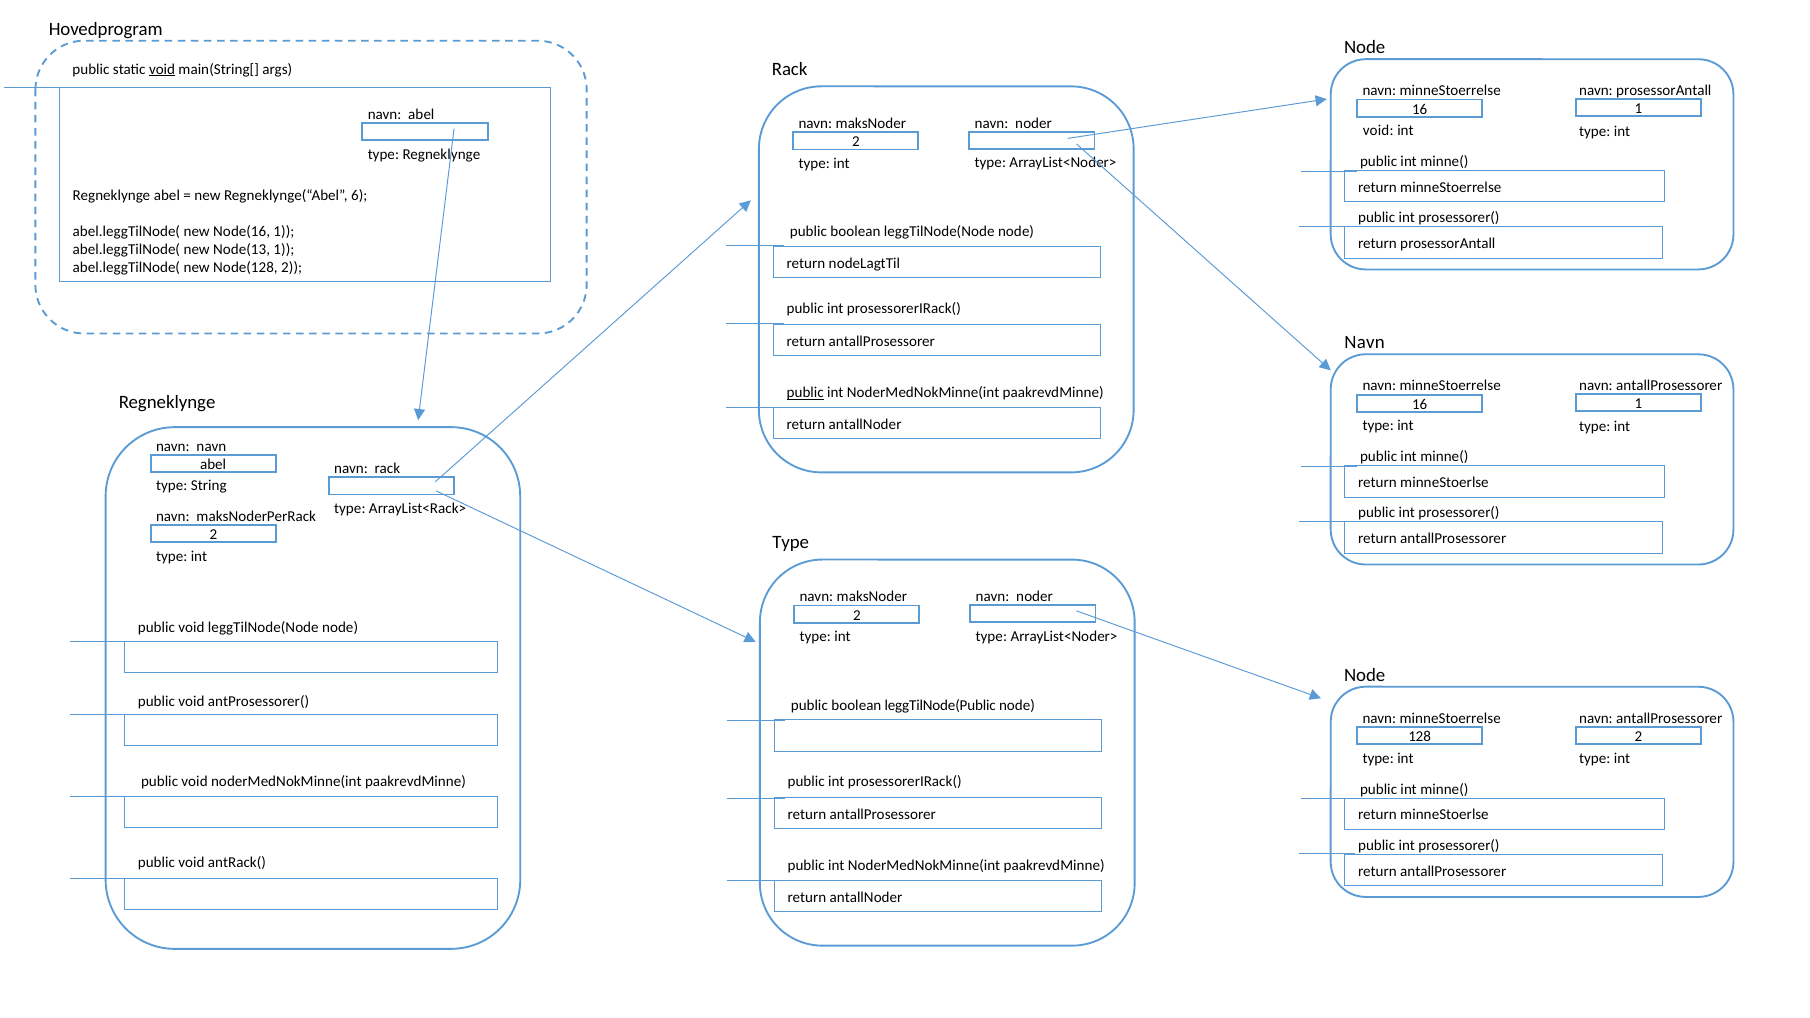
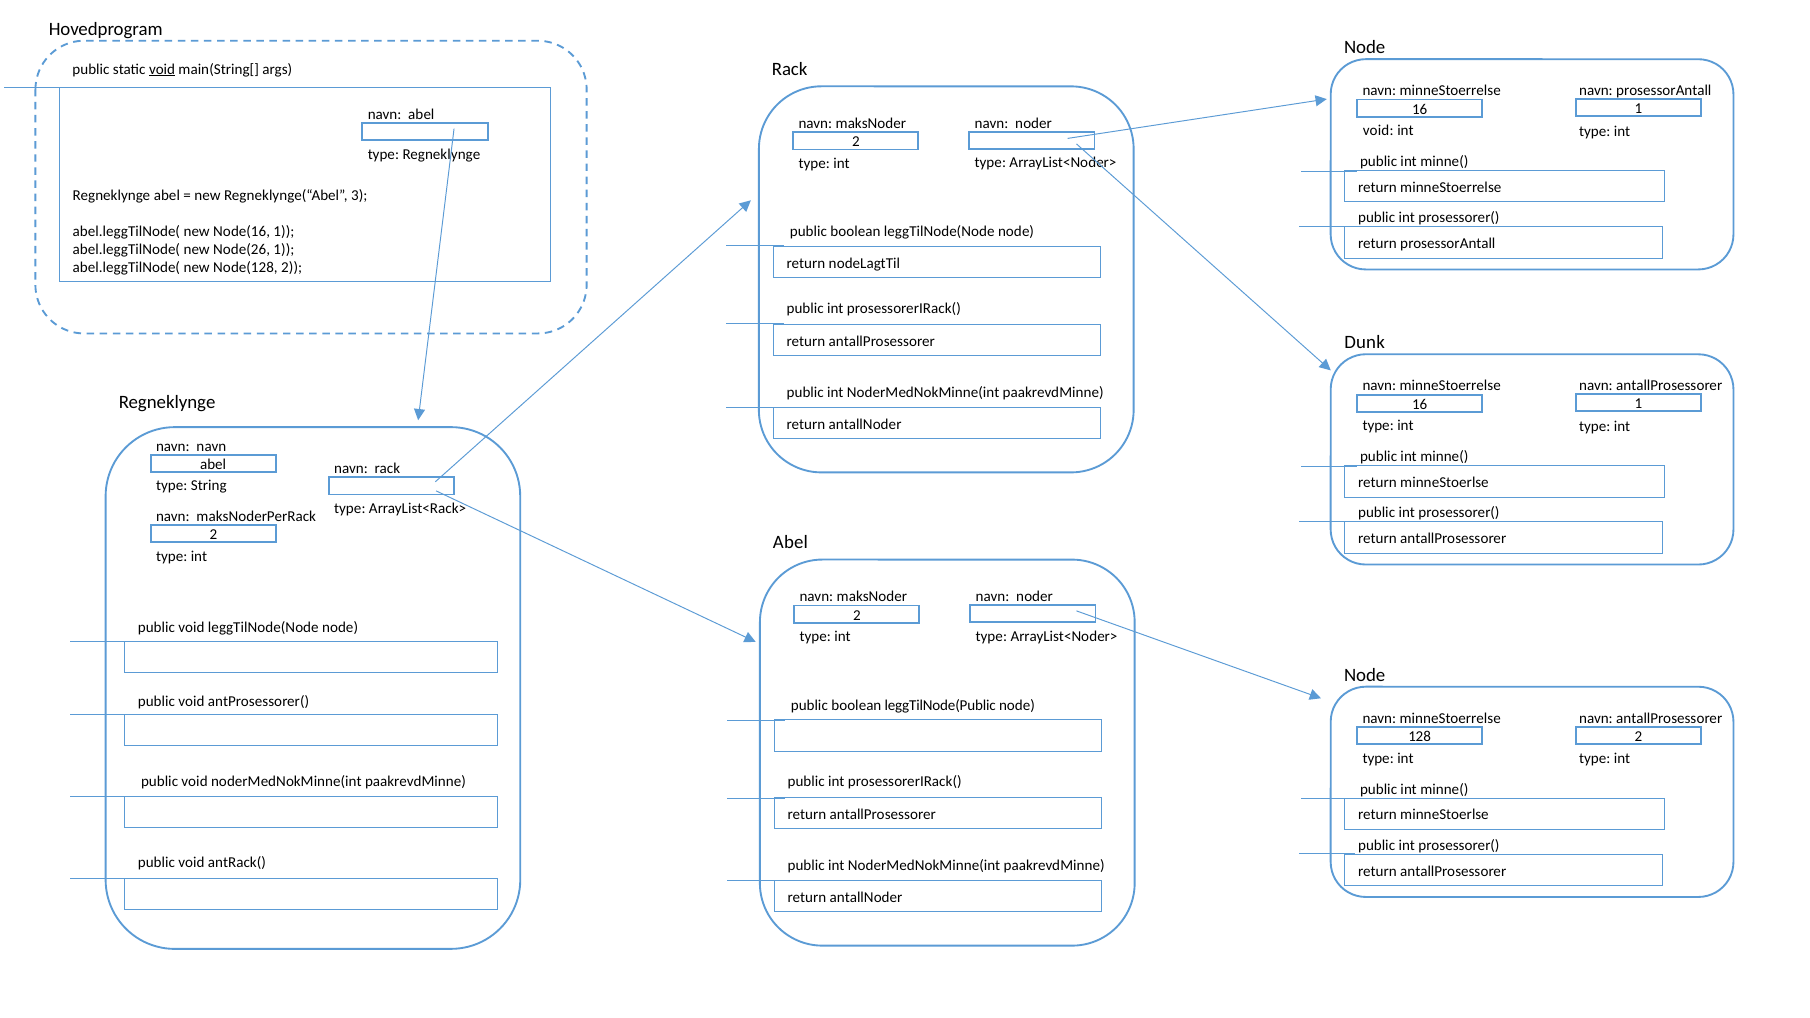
6: 6 -> 3
Node(13: Node(13 -> Node(26
Navn at (1365, 343): Navn -> Dunk
public at (805, 393) underline: present -> none
Type at (791, 542): Type -> Abel
